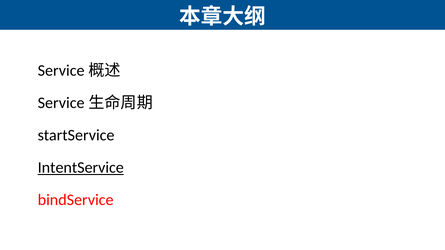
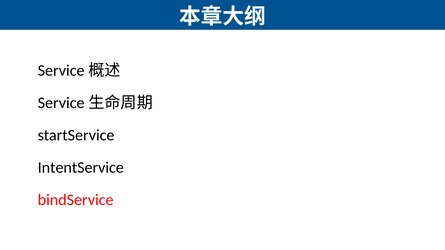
IntentService underline: present -> none
